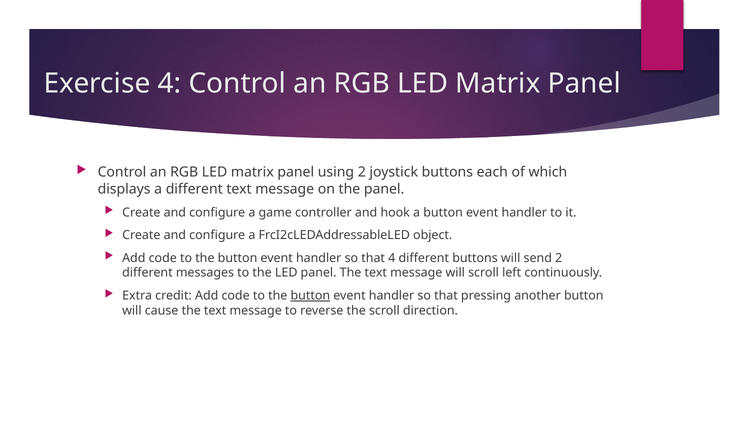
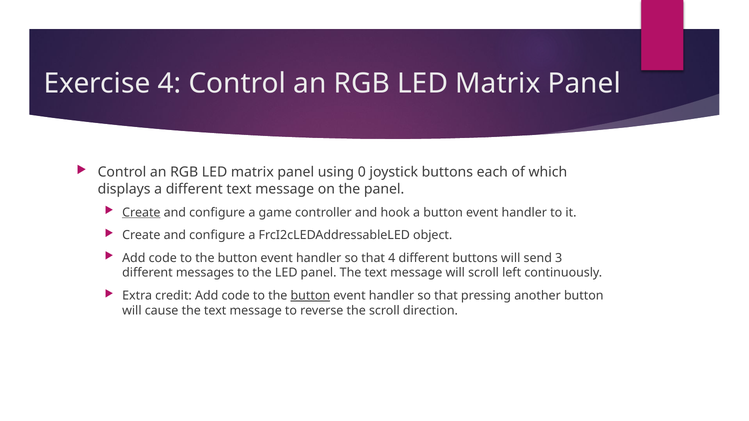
using 2: 2 -> 0
Create at (141, 213) underline: none -> present
send 2: 2 -> 3
